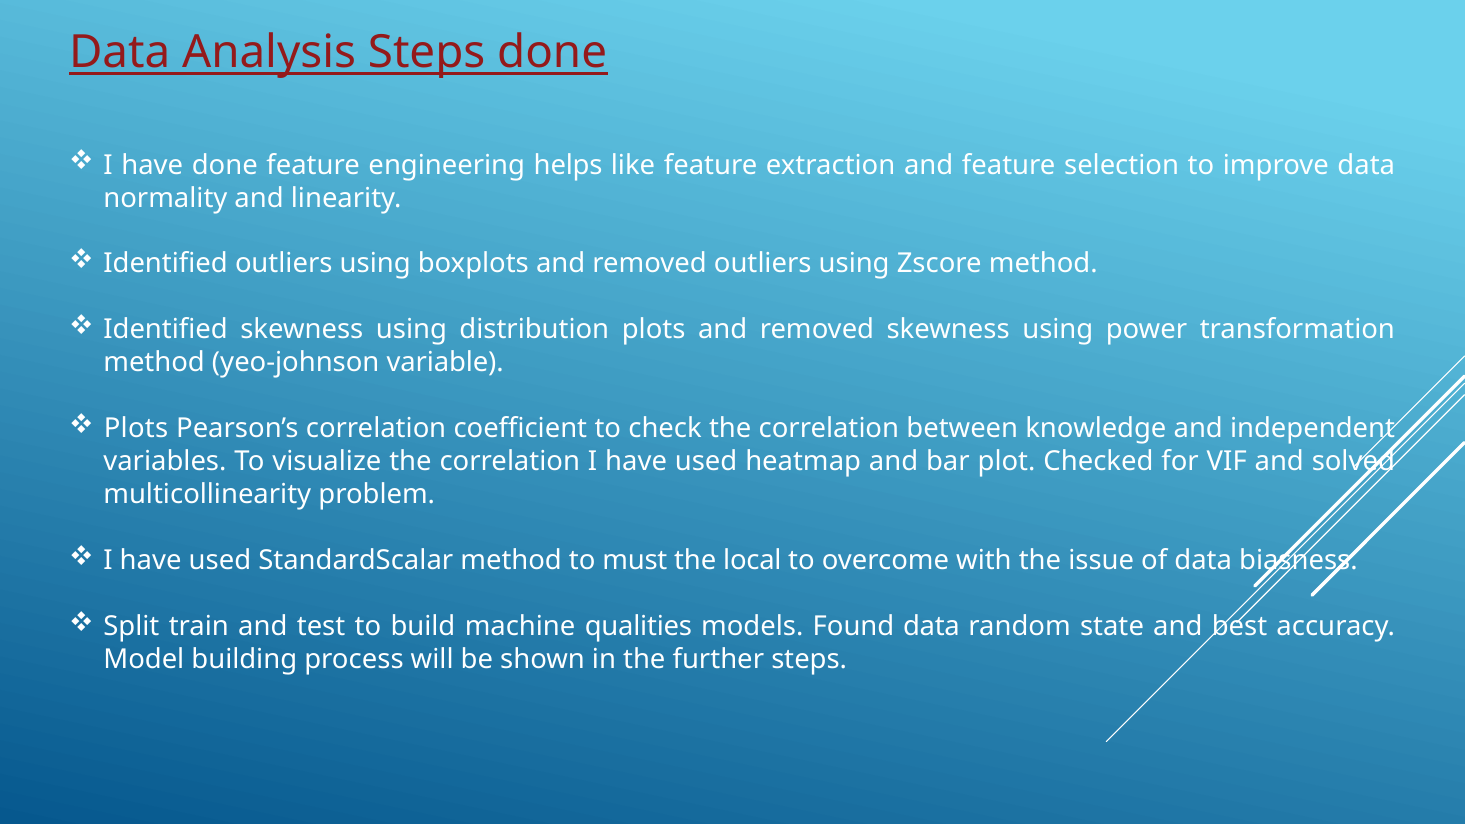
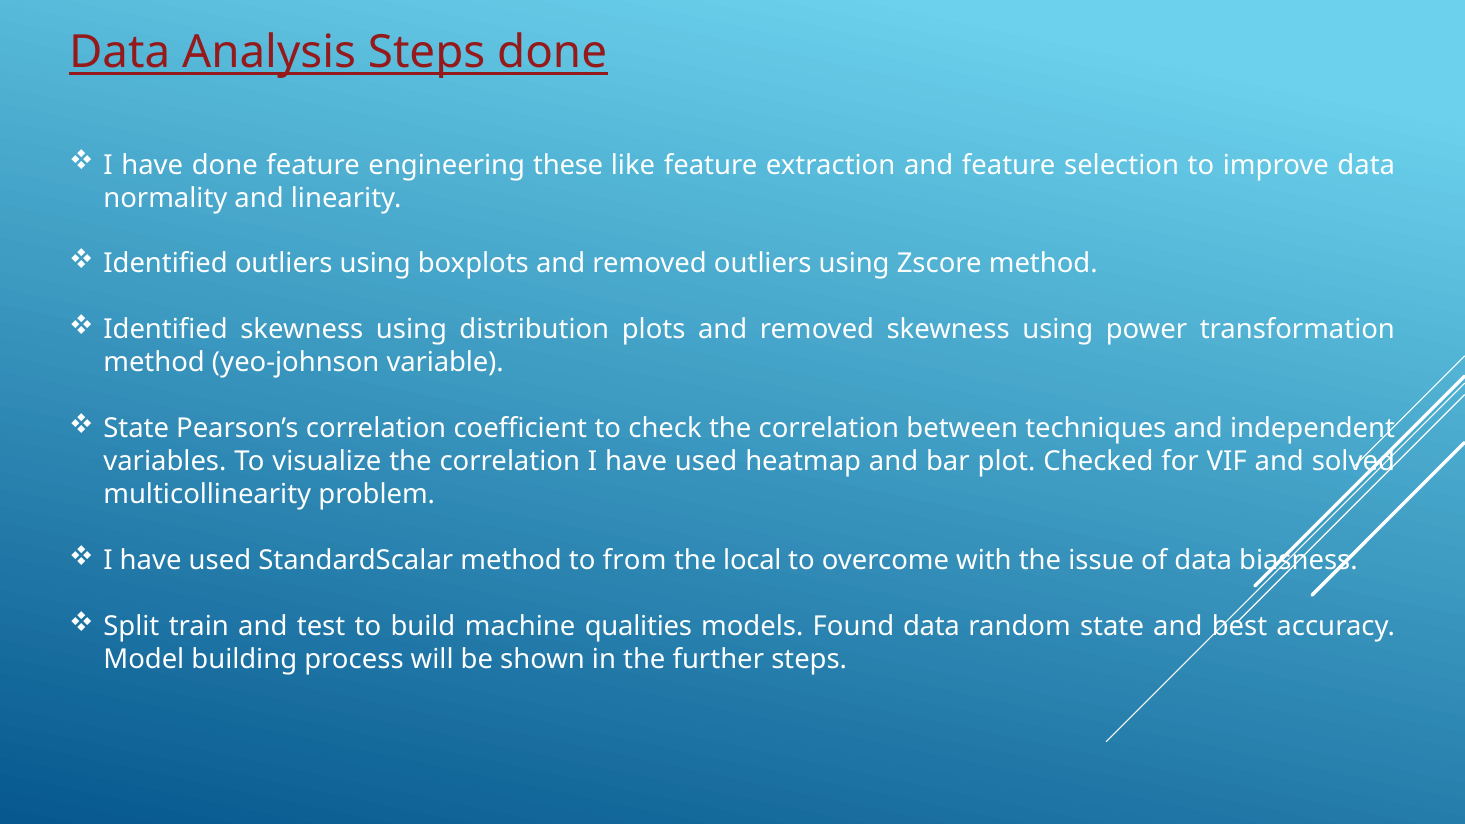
helps: helps -> these
Plots at (136, 429): Plots -> State
knowledge: knowledge -> techniques
must: must -> from
